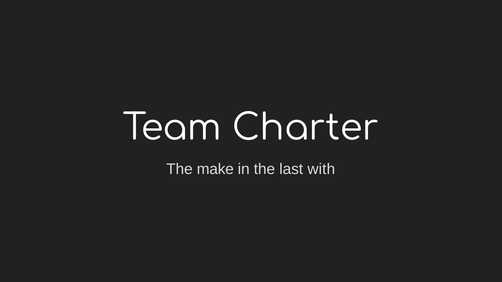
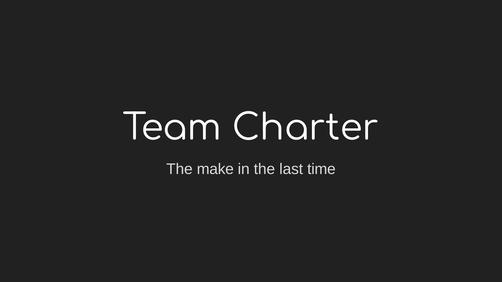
with: with -> time
